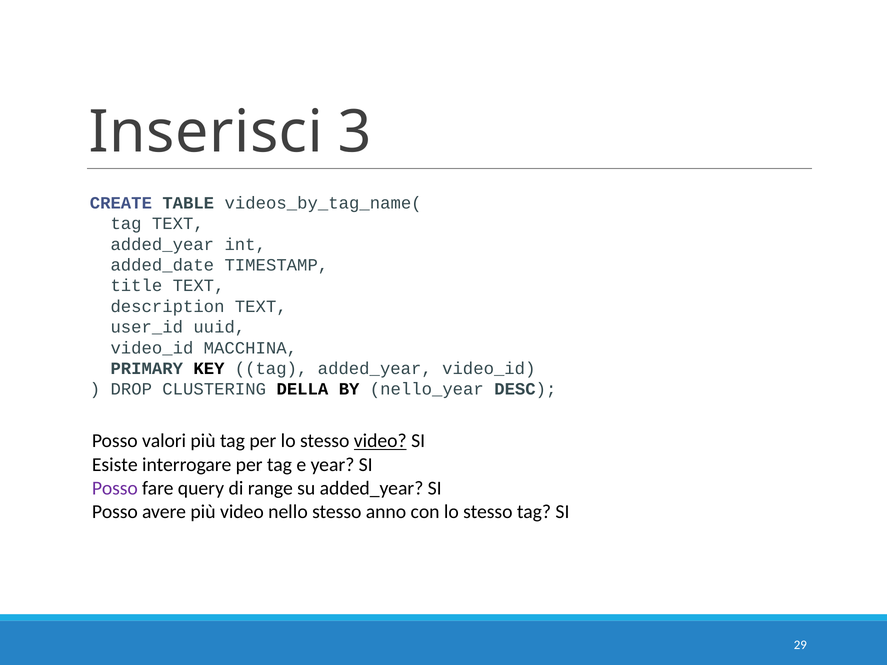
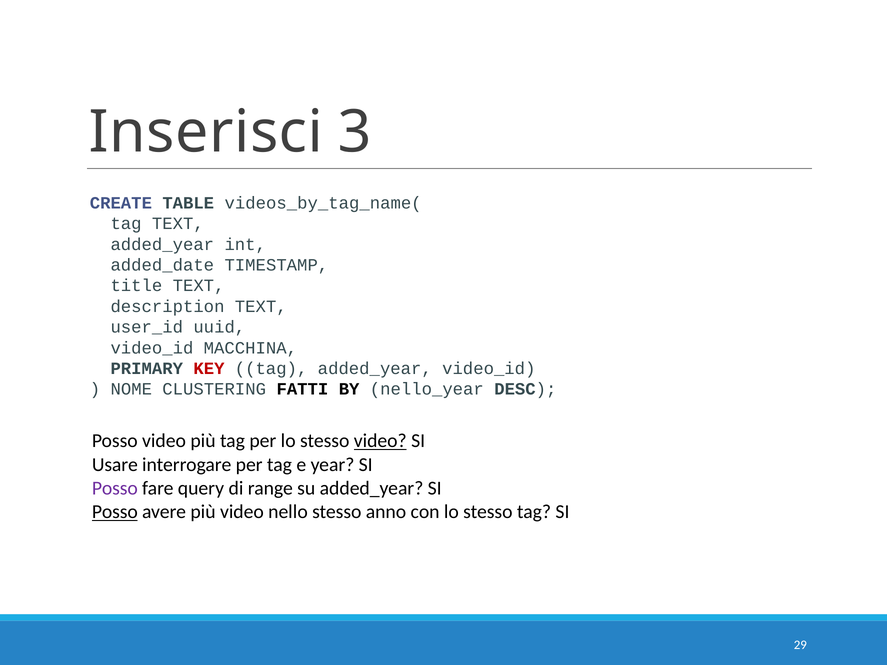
KEY colour: black -> red
DROP: DROP -> NOME
DELLA: DELLA -> FATTI
Posso valori: valori -> video
Esiste: Esiste -> Usare
Posso at (115, 512) underline: none -> present
